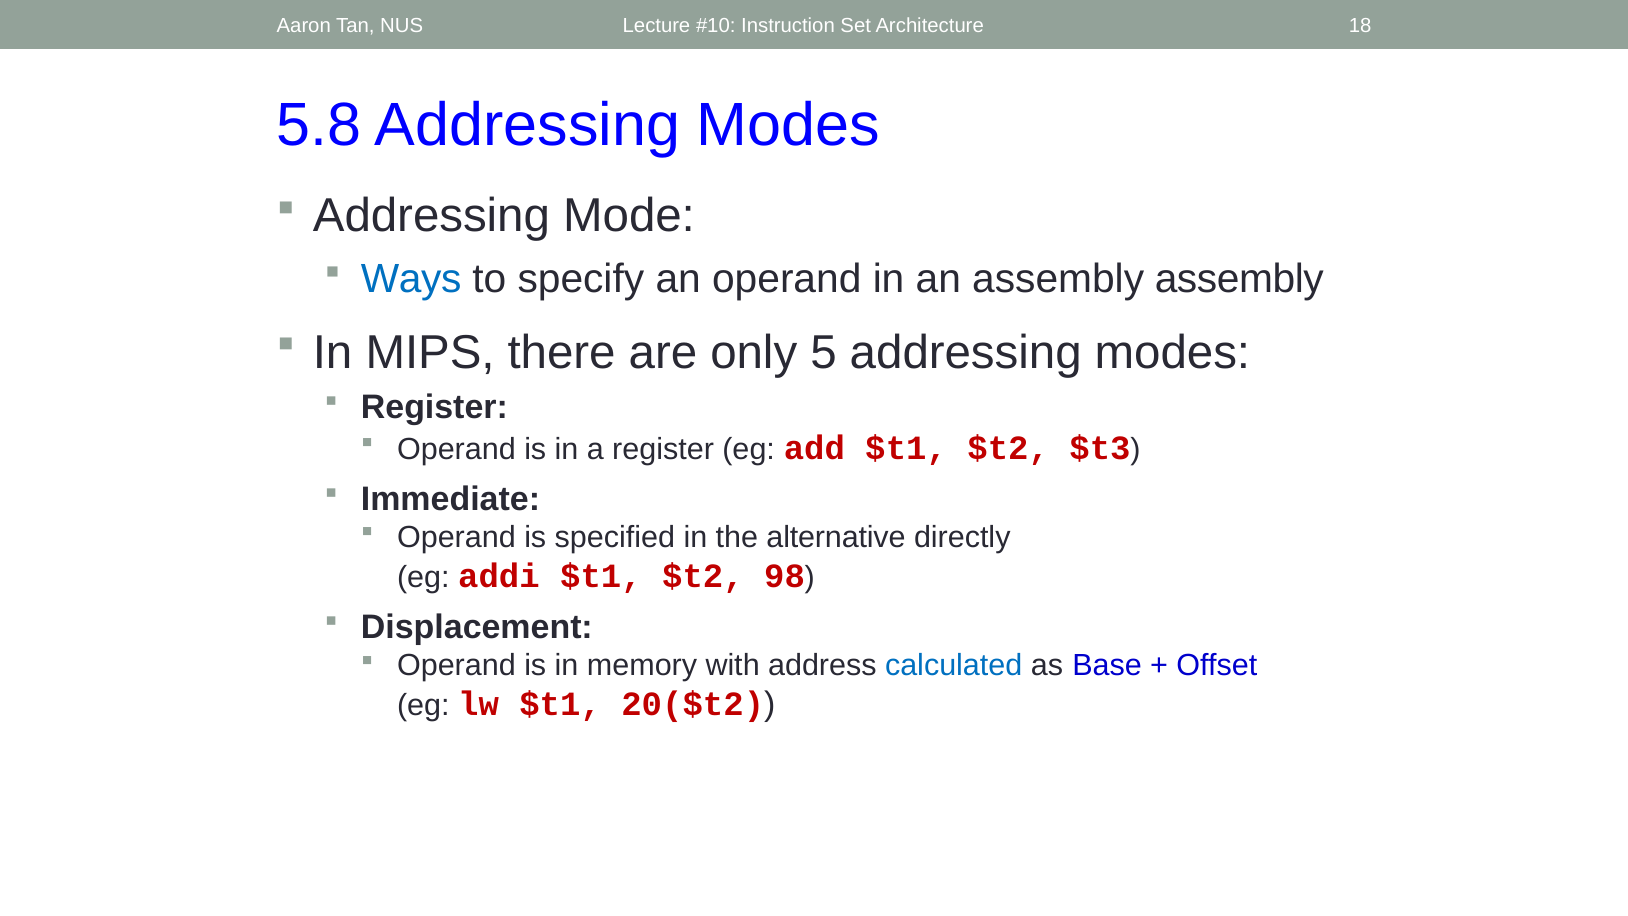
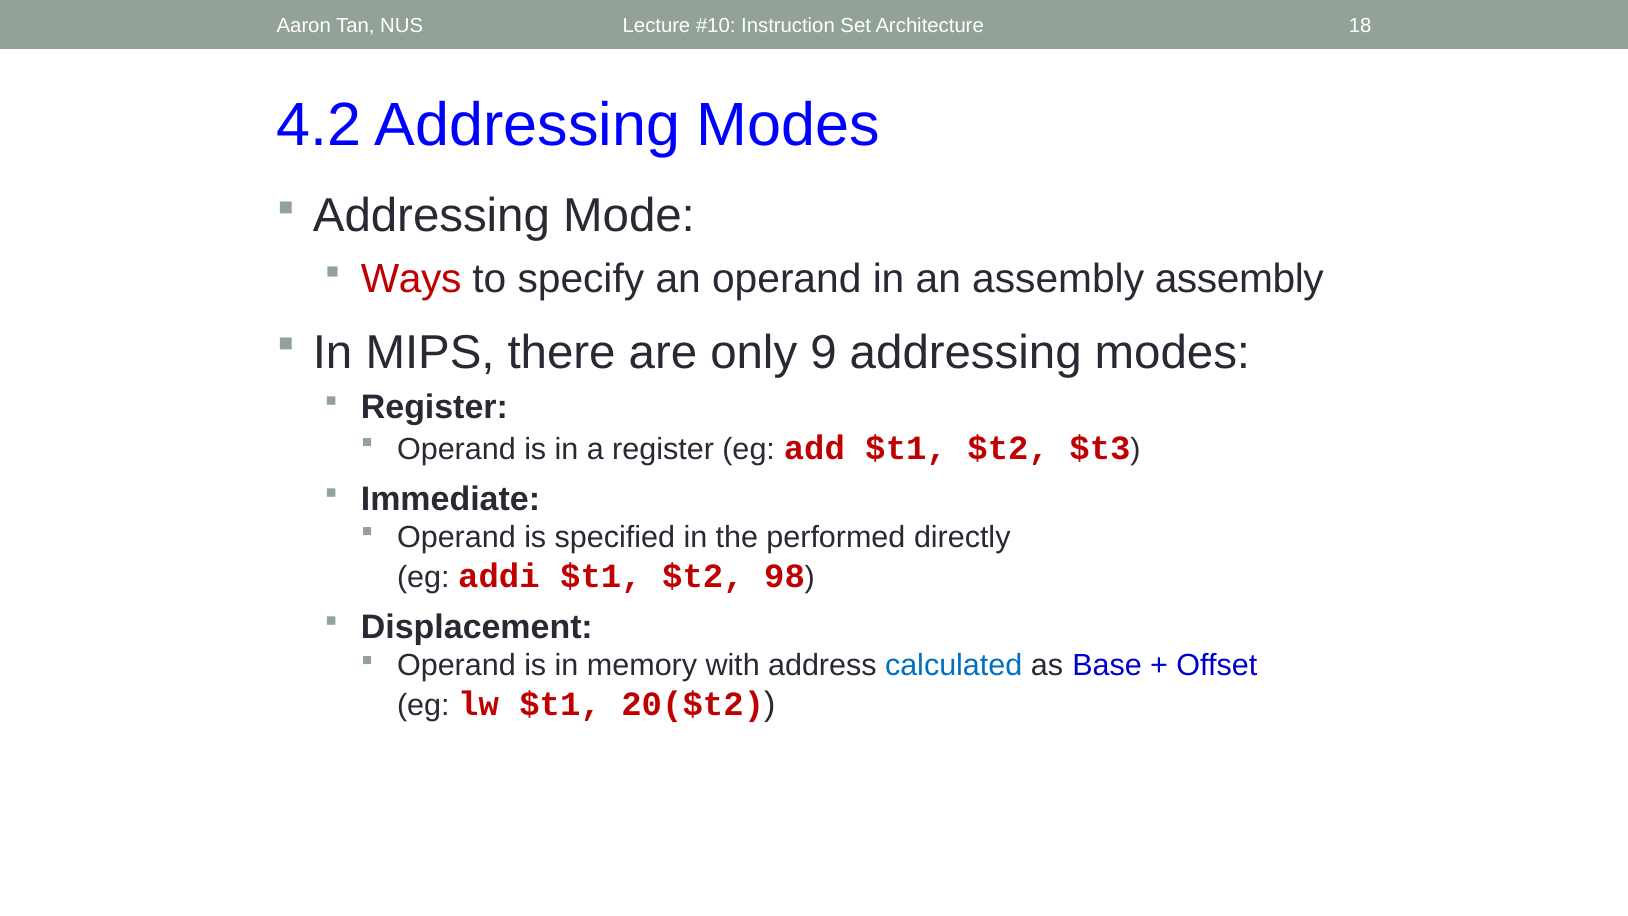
5.8: 5.8 -> 4.2
Ways colour: blue -> red
5: 5 -> 9
alternative: alternative -> performed
